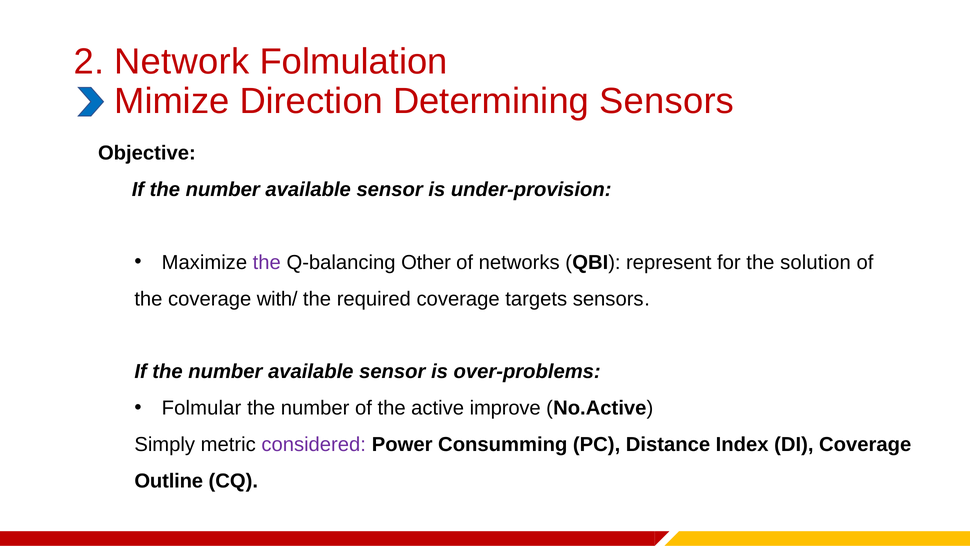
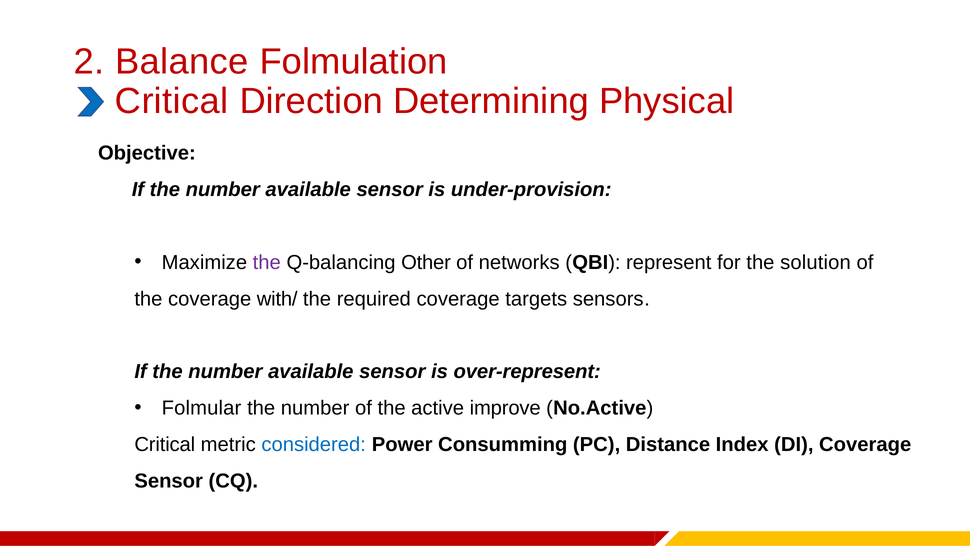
Network: Network -> Balance
Mimize at (172, 101): Mimize -> Critical
Determining Sensors: Sensors -> Physical
over-problems: over-problems -> over-represent
Simply at (165, 444): Simply -> Critical
considered colour: purple -> blue
Outline at (169, 480): Outline -> Sensor
